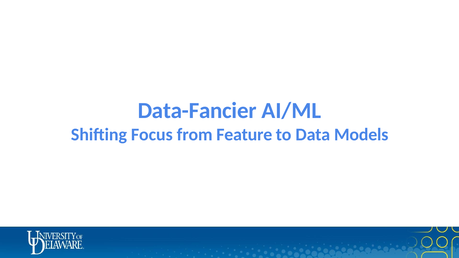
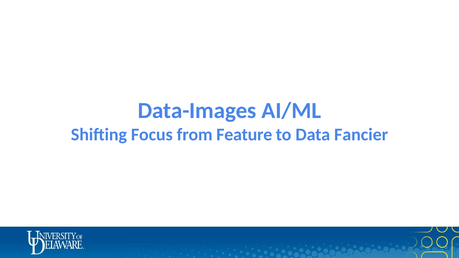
Data-Fancier: Data-Fancier -> Data-Images
Models: Models -> Fancier
